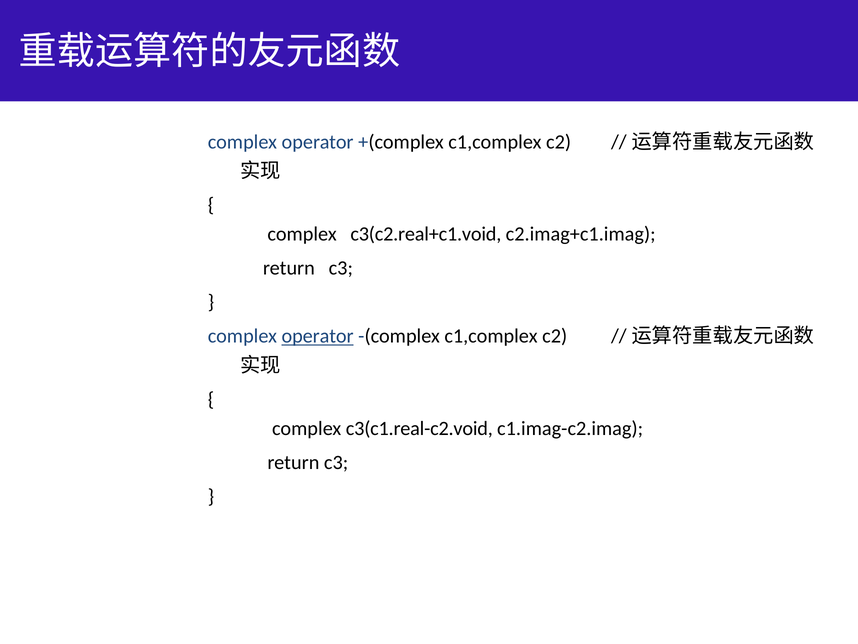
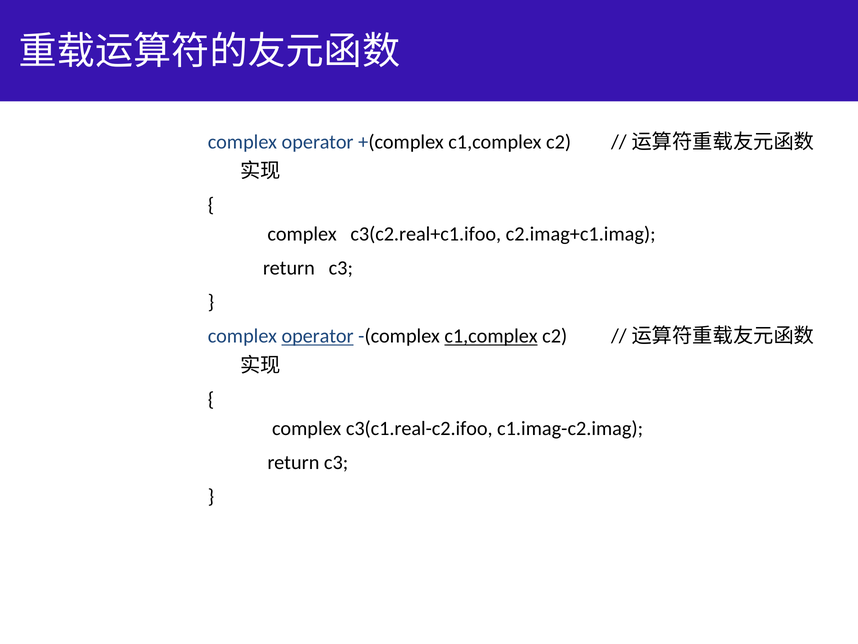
c3(c2.real+c1.void: c3(c2.real+c1.void -> c3(c2.real+c1.ifoo
c1,complex at (491, 336) underline: none -> present
c3(c1.real-c2.void: c3(c1.real-c2.void -> c3(c1.real-c2.ifoo
